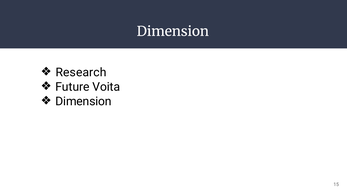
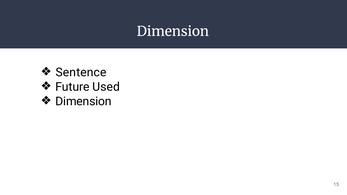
Research: Research -> Sentence
Voita: Voita -> Used
